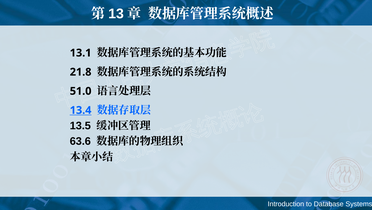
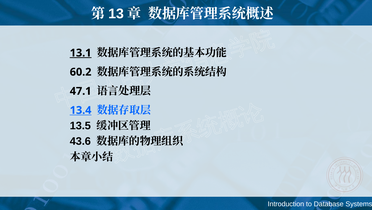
13.1 underline: none -> present
21.8: 21.8 -> 60.2
51.0: 51.0 -> 47.1
63.6: 63.6 -> 43.6
